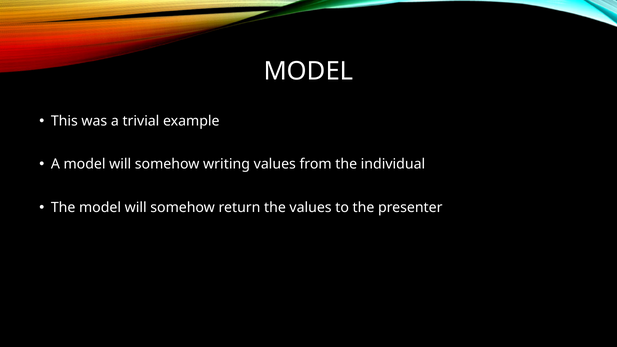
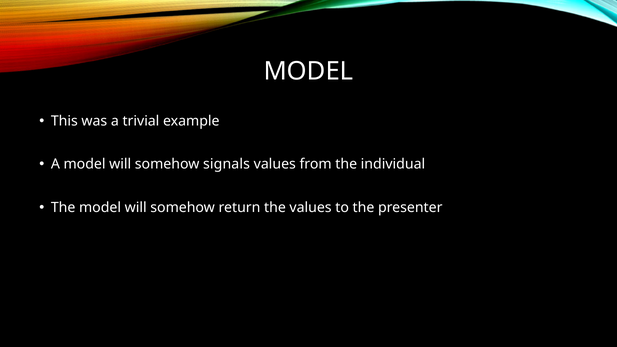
writing: writing -> signals
